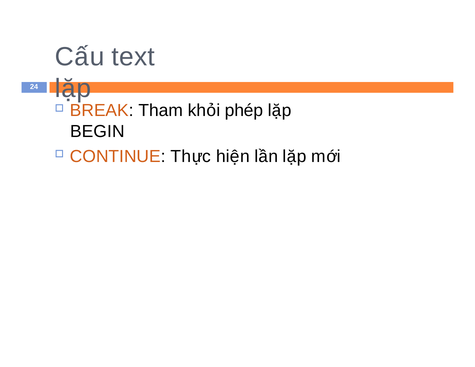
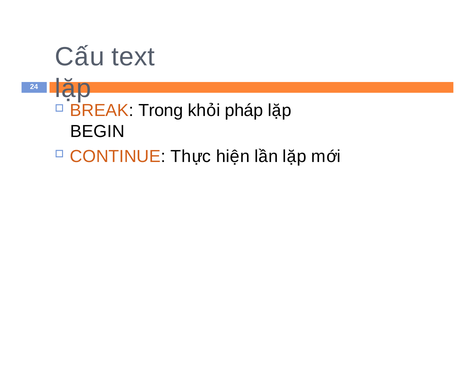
Tham: Tham -> Trong
phép: phép -> pháp
